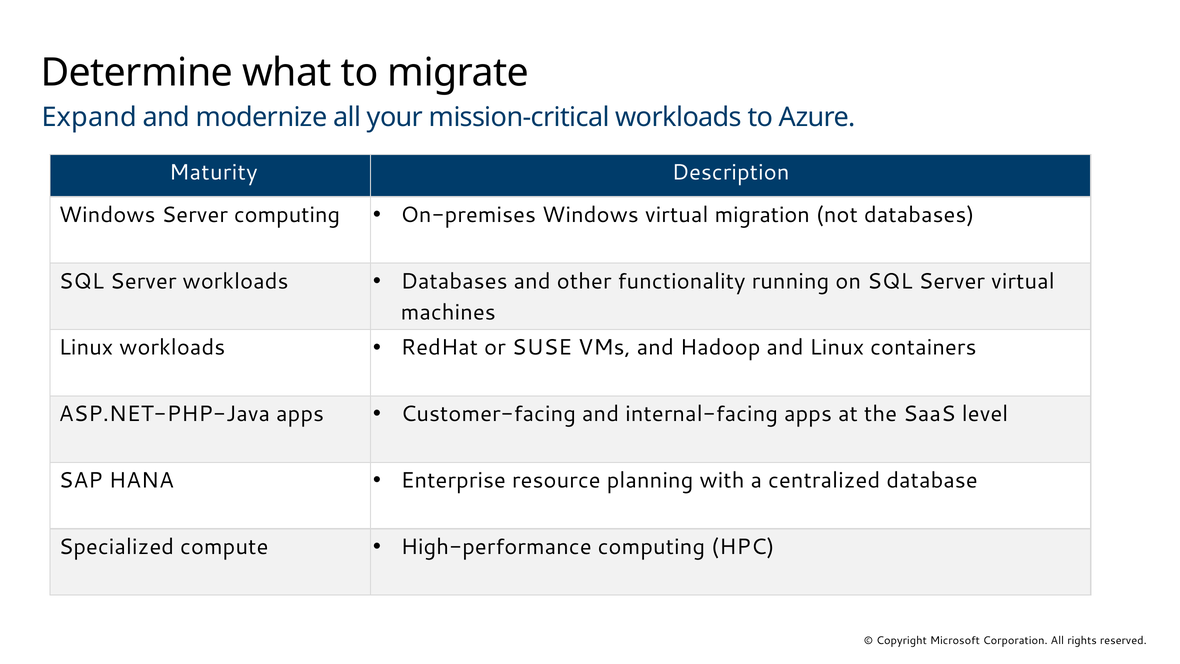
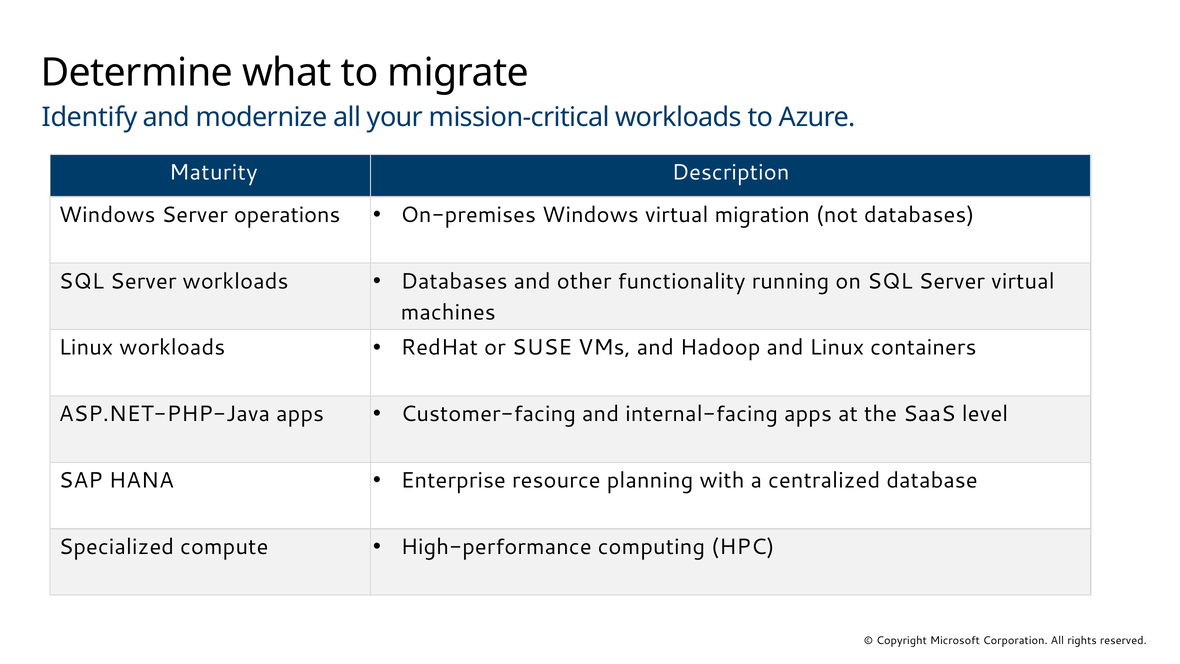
Expand: Expand -> Identify
Server computing: computing -> operations
